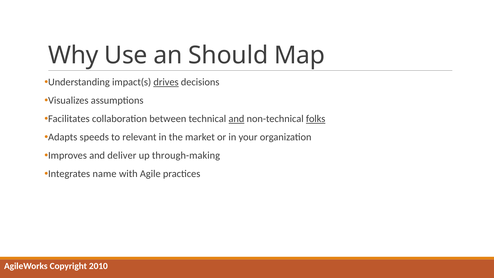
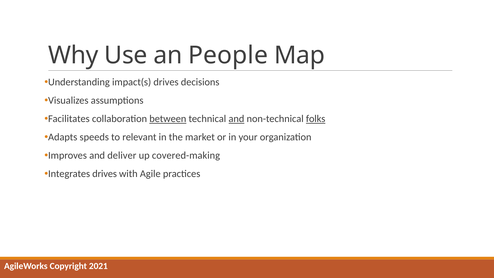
Should: Should -> People
drives at (166, 82) underline: present -> none
between underline: none -> present
through-making: through-making -> covered-making
Integrates name: name -> drives
2010: 2010 -> 2021
